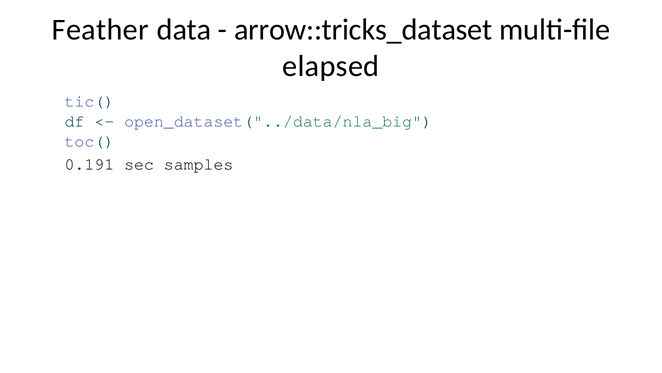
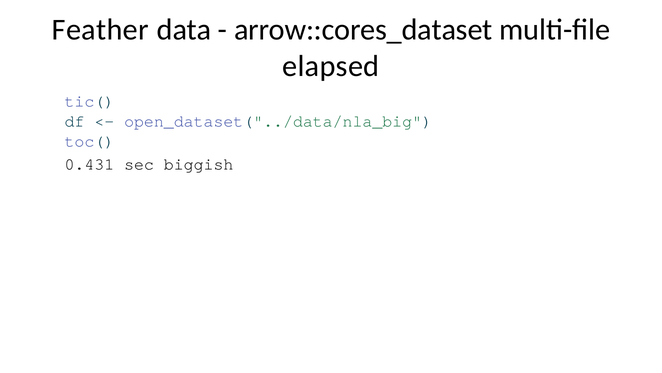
arrow::tricks_dataset: arrow::tricks_dataset -> arrow::cores_dataset
0.191: 0.191 -> 0.431
samples: samples -> biggish
